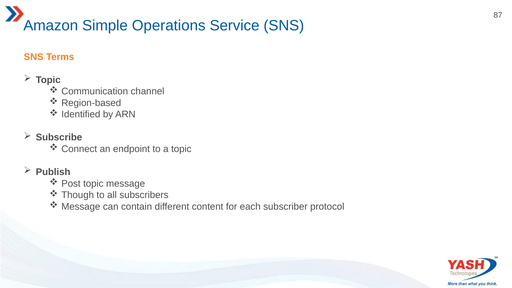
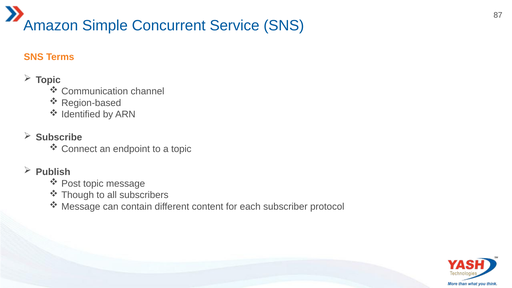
Operations: Operations -> Concurrent
